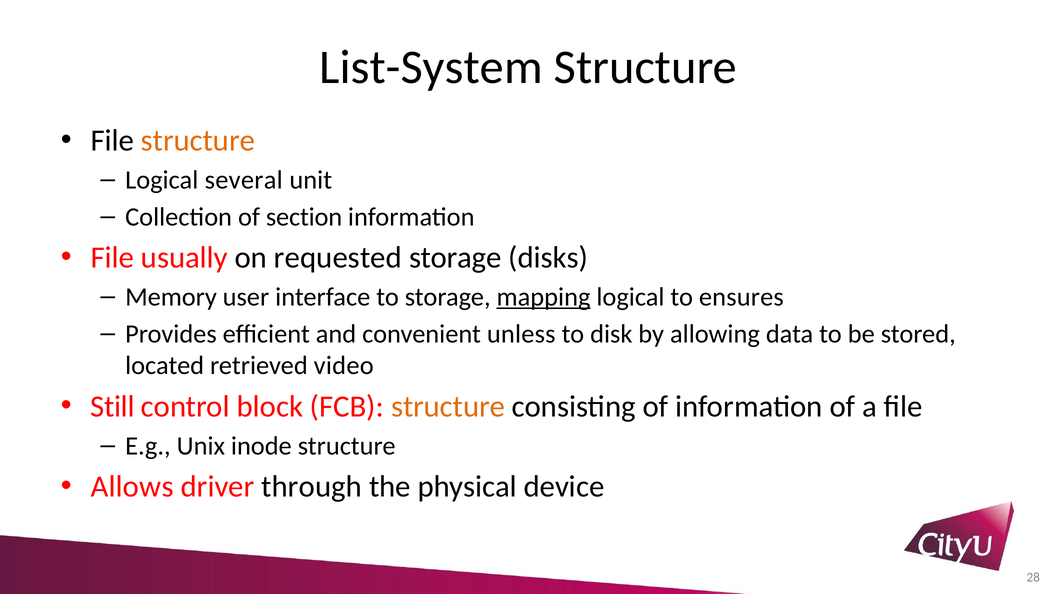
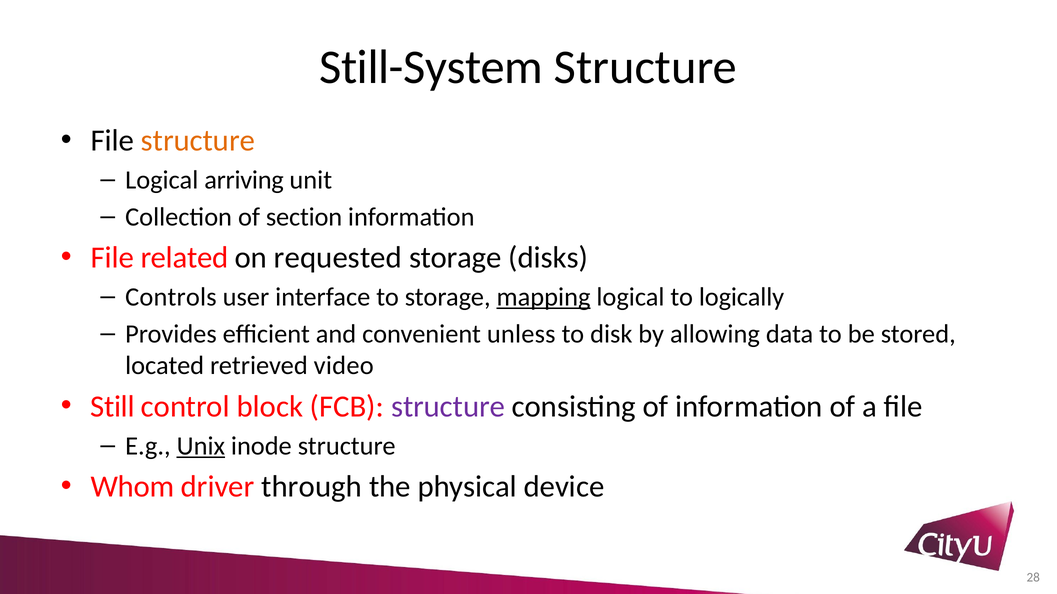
List-System: List-System -> Still-System
several: several -> arriving
usually: usually -> related
Memory: Memory -> Controls
ensures: ensures -> logically
structure at (448, 407) colour: orange -> purple
Unix underline: none -> present
Allows: Allows -> Whom
